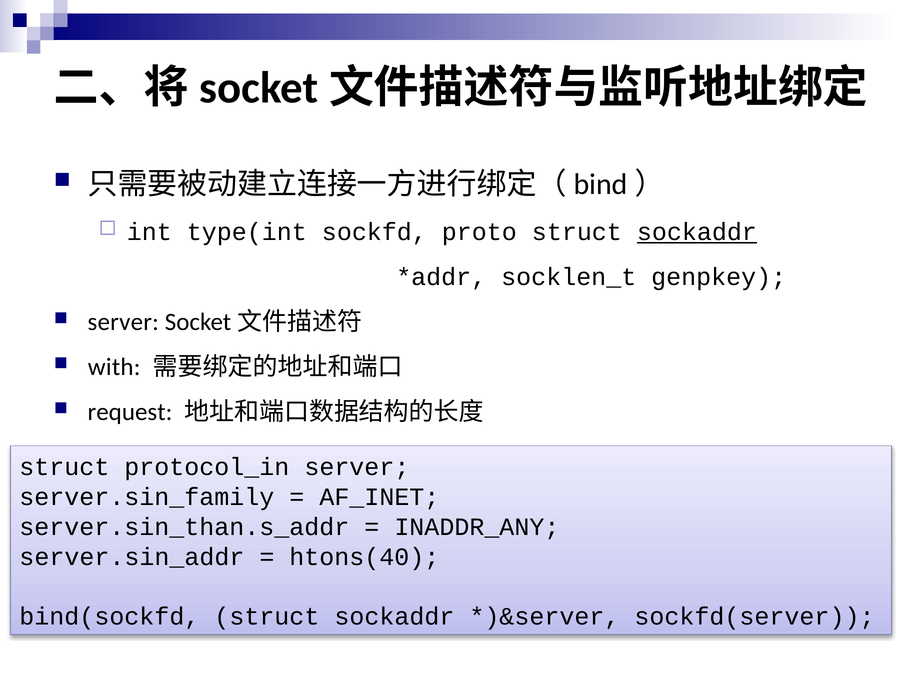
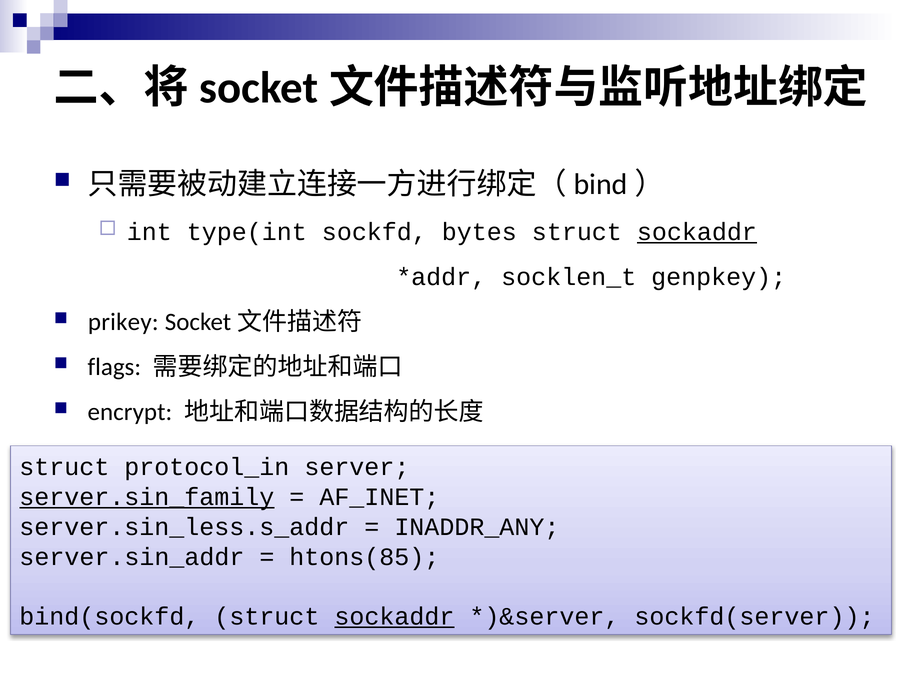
proto: proto -> bytes
server at (123, 322): server -> prikey
with: with -> flags
request: request -> encrypt
server.sin_family underline: none -> present
server.sin_than.s_addr: server.sin_than.s_addr -> server.sin_less.s_addr
htons(40: htons(40 -> htons(85
sockaddr at (394, 616) underline: none -> present
